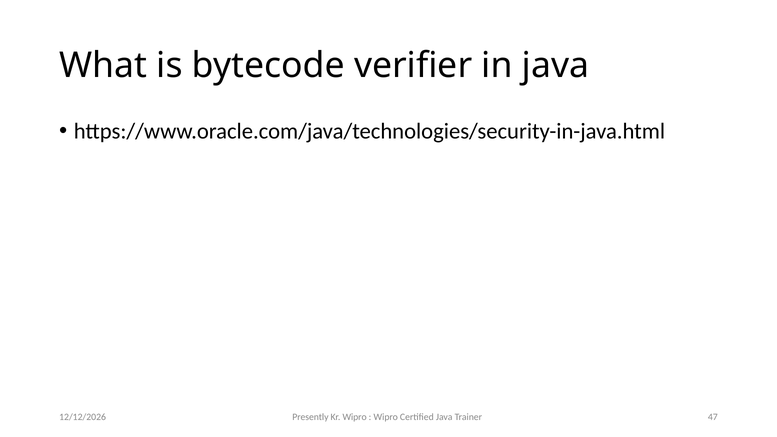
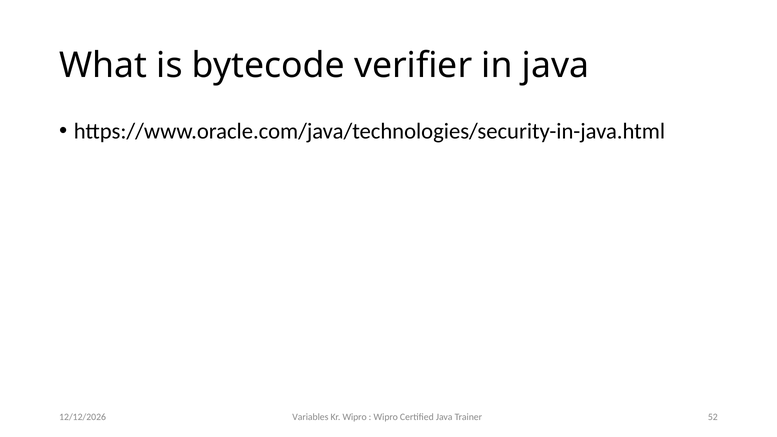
Presently: Presently -> Variables
47: 47 -> 52
